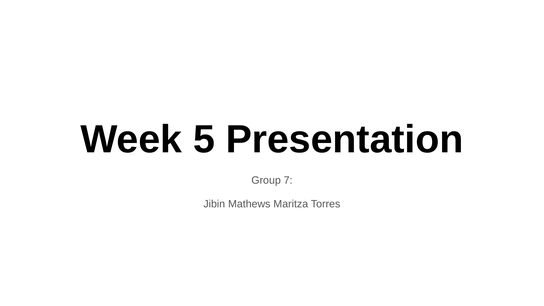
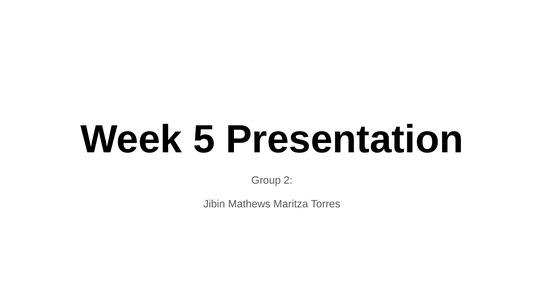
7: 7 -> 2
